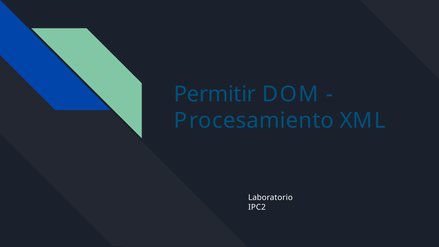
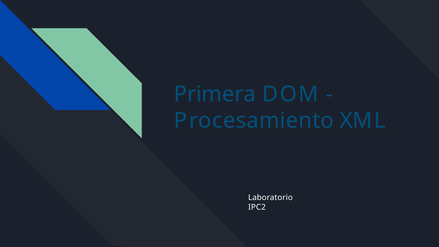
Permitir: Permitir -> Primera
